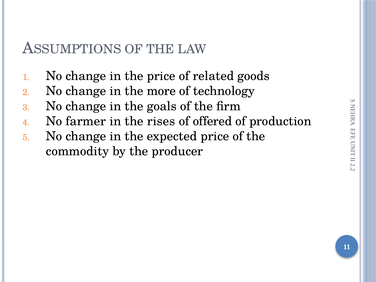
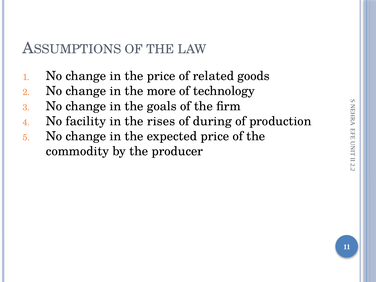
farmer: farmer -> facility
offered: offered -> during
